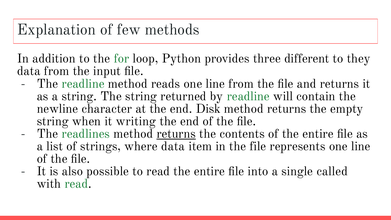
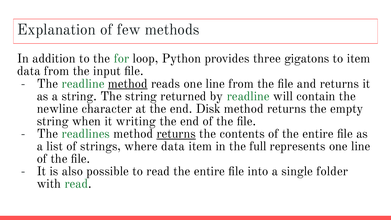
different: different -> gigatons
to they: they -> item
method at (128, 84) underline: none -> present
in the file: file -> full
called: called -> folder
